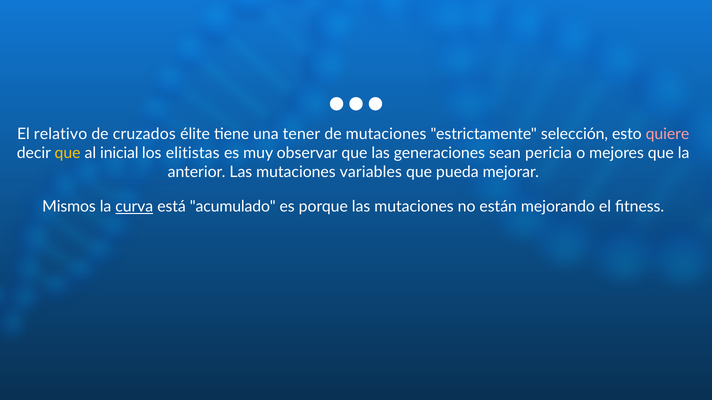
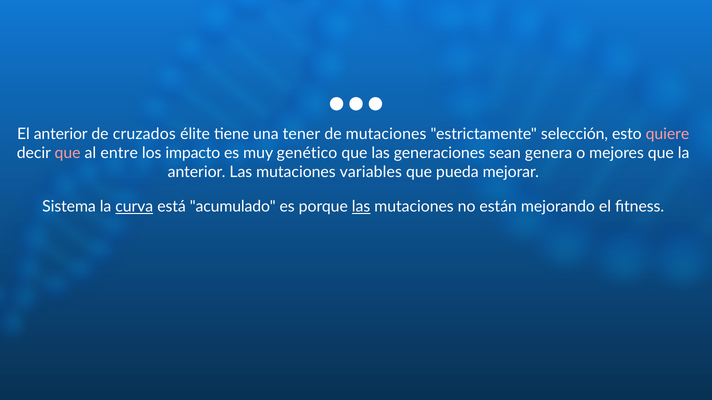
El relativo: relativo -> anterior
que at (68, 153) colour: yellow -> pink
inicial: inicial -> entre
elitistas: elitistas -> impacto
observar: observar -> genético
pericia: pericia -> genera
Mismos: Mismos -> Sistema
las at (361, 207) underline: none -> present
